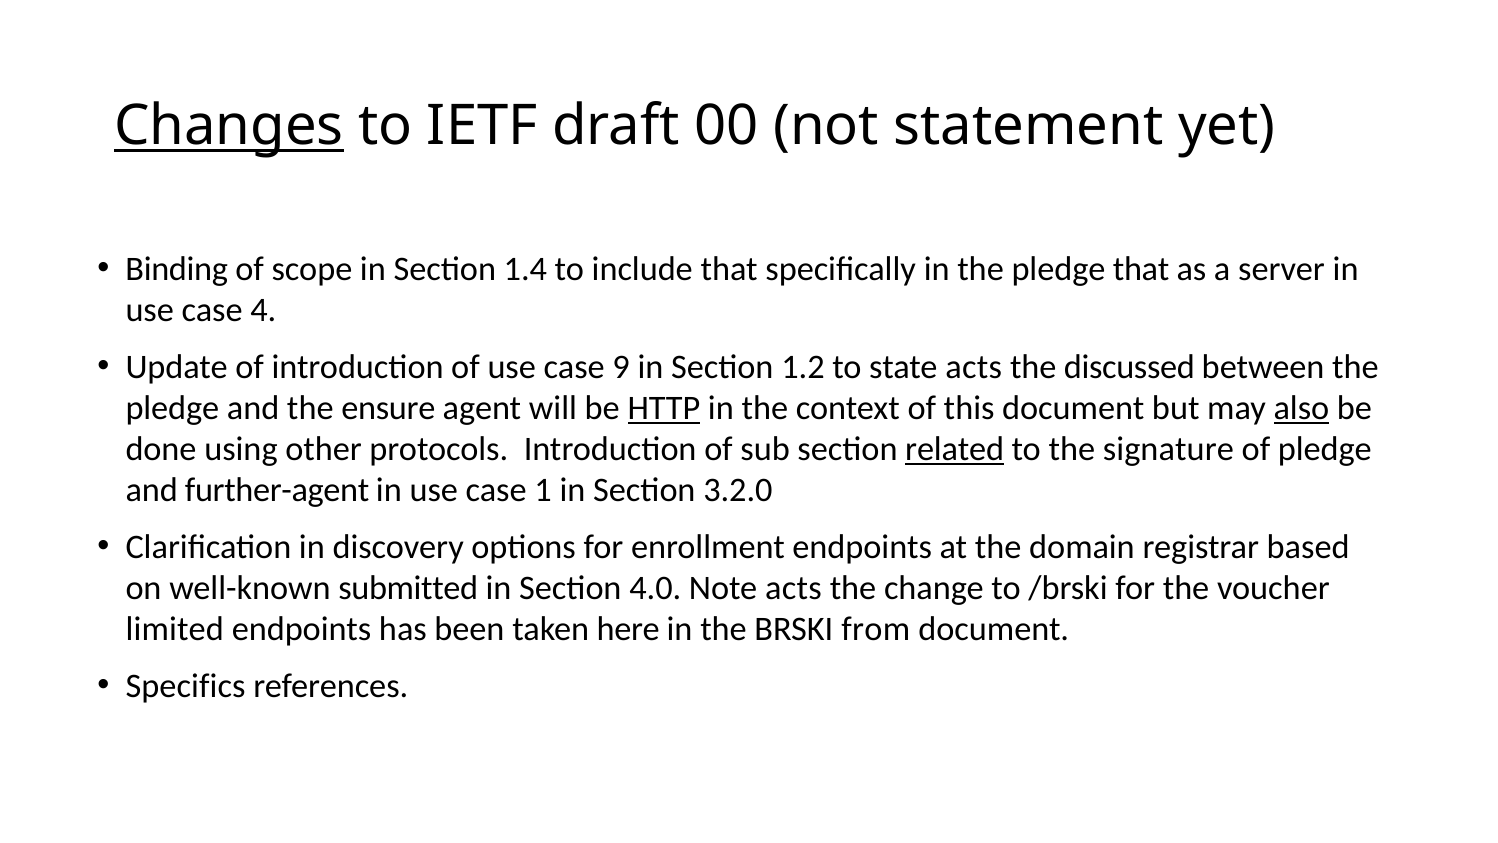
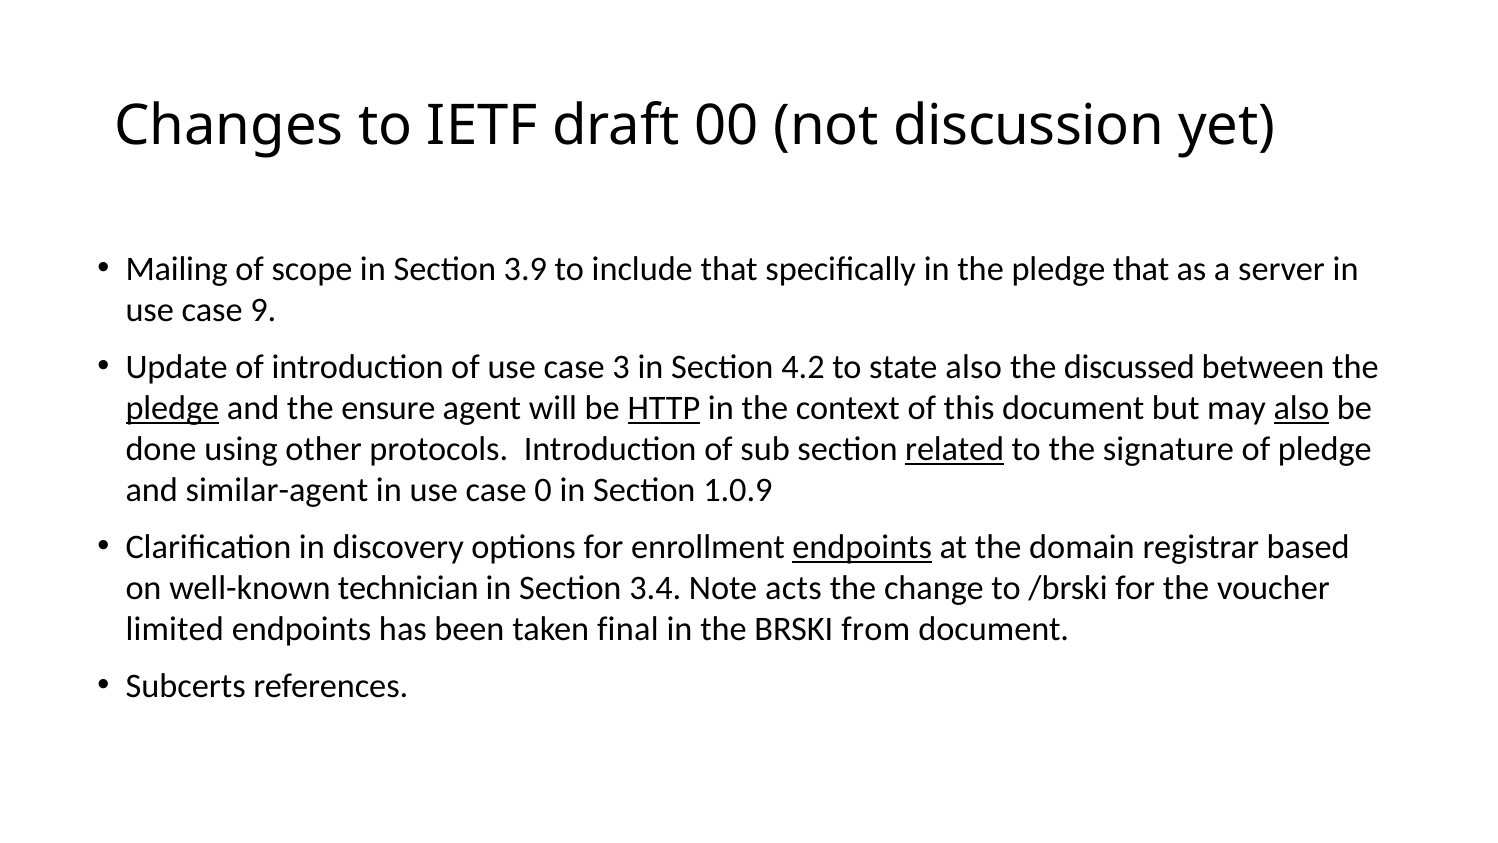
Changes underline: present -> none
statement: statement -> discussion
Binding: Binding -> Mailing
1.4: 1.4 -> 3.9
4: 4 -> 9
9: 9 -> 3
1.2: 1.2 -> 4.2
state acts: acts -> also
pledge at (172, 408) underline: none -> present
further-agent: further-agent -> similar-agent
1: 1 -> 0
3.2.0: 3.2.0 -> 1.0.9
endpoints at (862, 547) underline: none -> present
submitted: submitted -> technician
4.0: 4.0 -> 3.4
here: here -> final
Specifics: Specifics -> Subcerts
